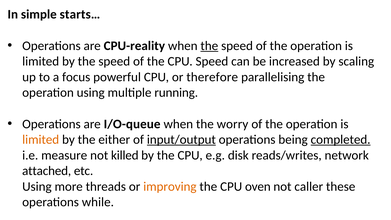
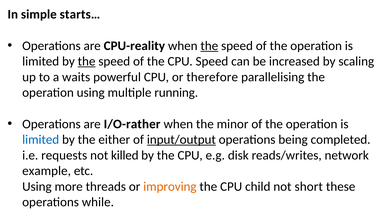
the at (87, 61) underline: none -> present
focus: focus -> waits
I/O-queue: I/O-queue -> I/O-rather
worry: worry -> minor
limited at (41, 140) colour: orange -> blue
completed underline: present -> none
measure: measure -> requests
attached: attached -> example
oven: oven -> child
caller: caller -> short
